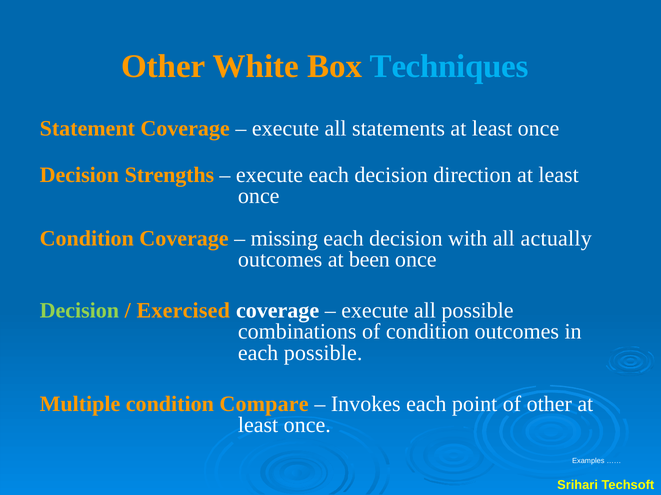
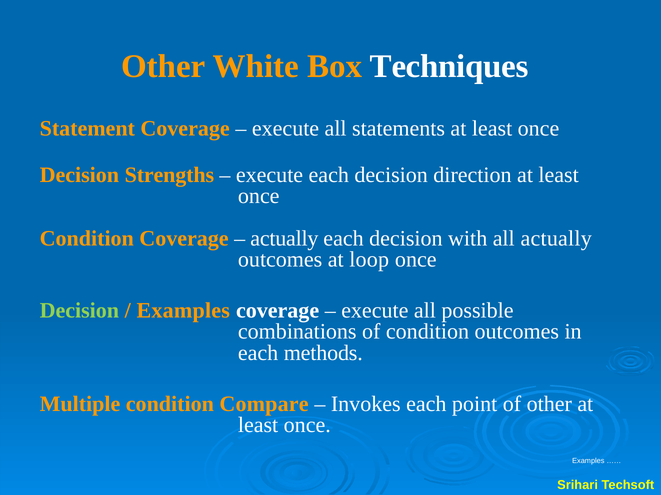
Techniques colour: light blue -> white
missing at (284, 239): missing -> actually
been: been -> loop
Exercised at (183, 311): Exercised -> Examples
each possible: possible -> methods
